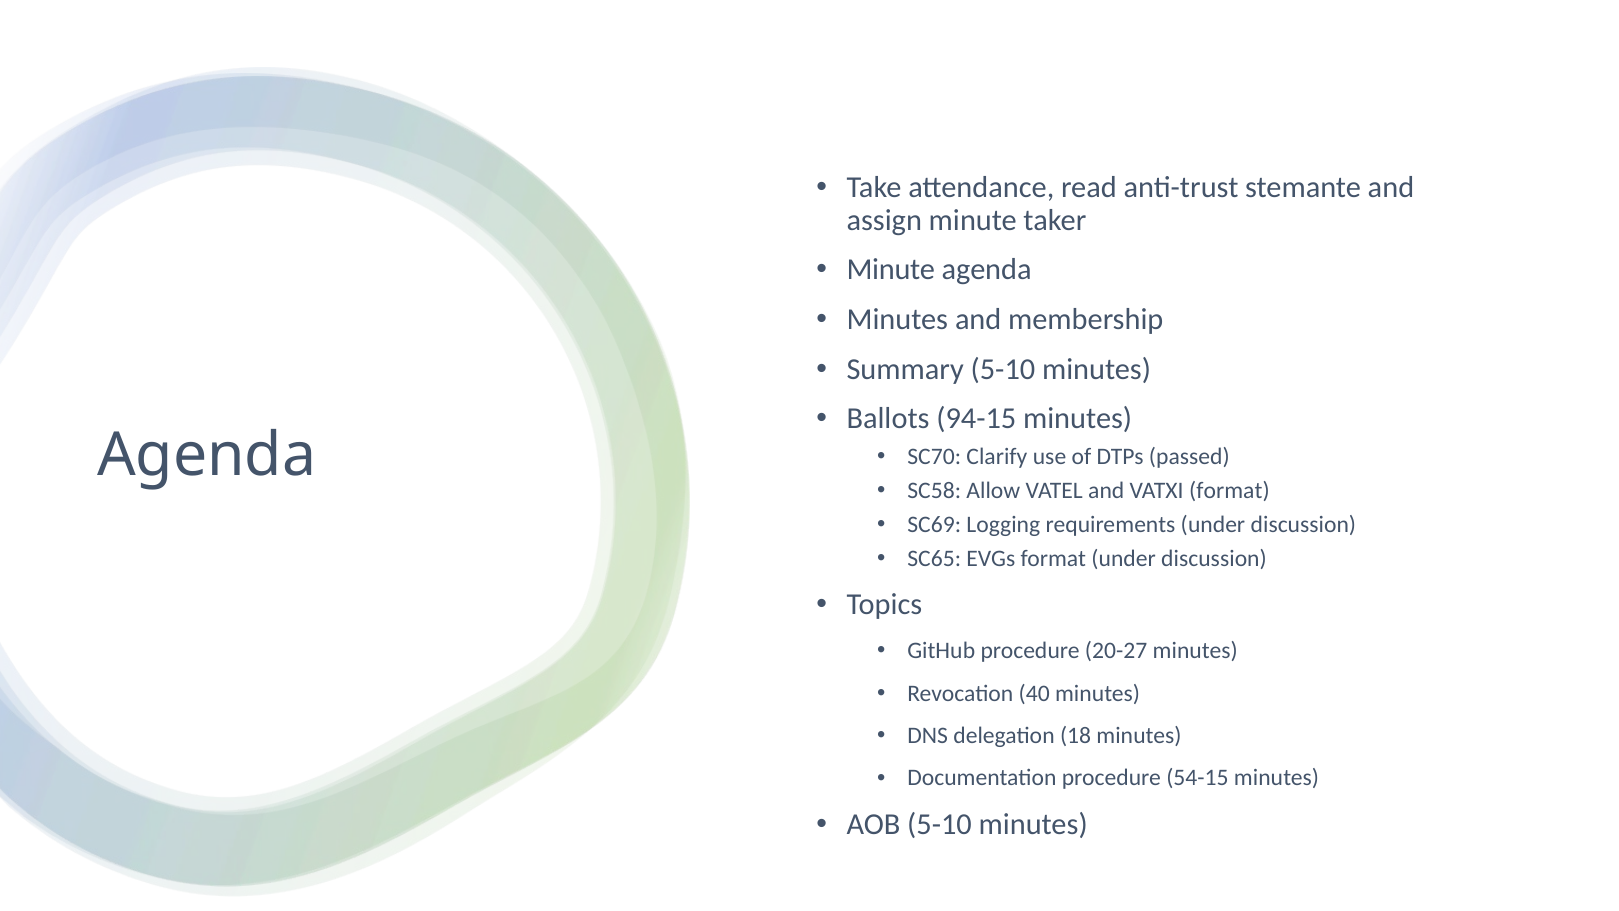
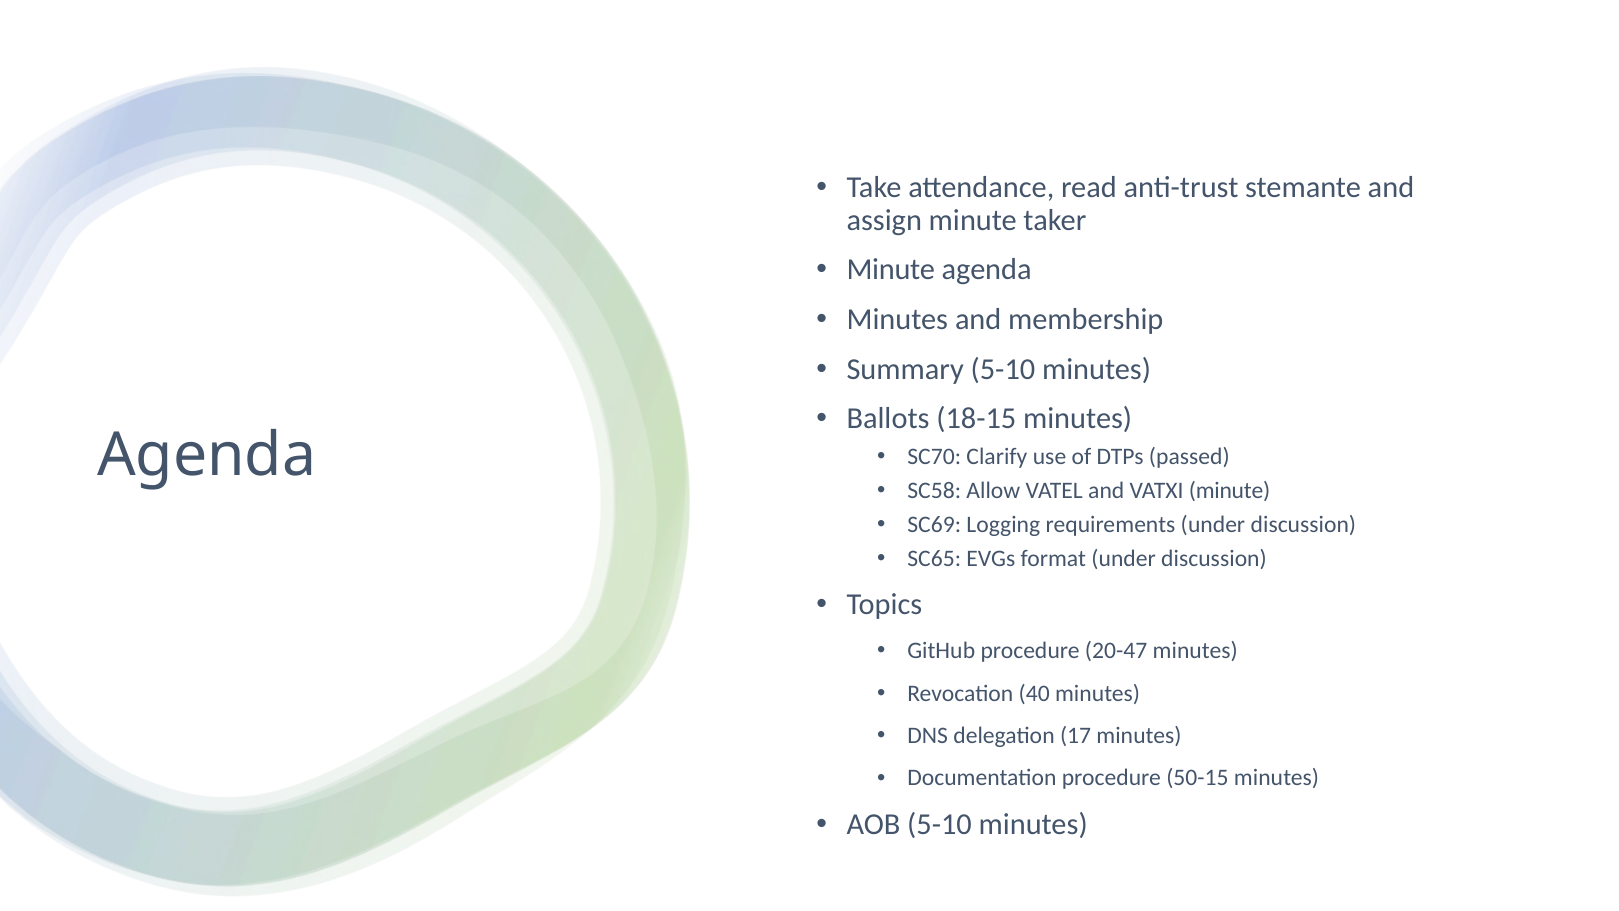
94-15: 94-15 -> 18-15
VATXI format: format -> minute
20-27: 20-27 -> 20-47
18: 18 -> 17
54-15: 54-15 -> 50-15
